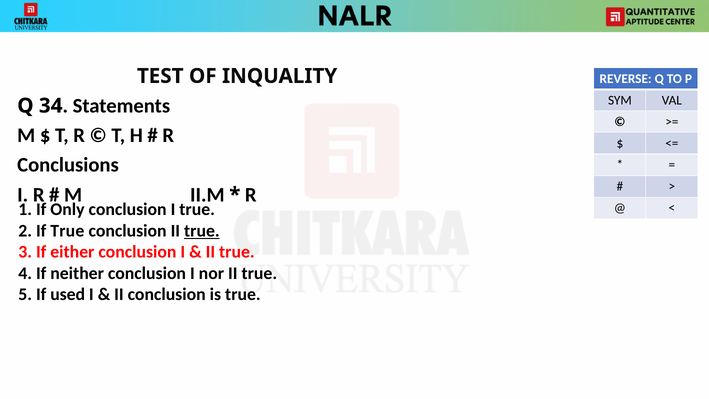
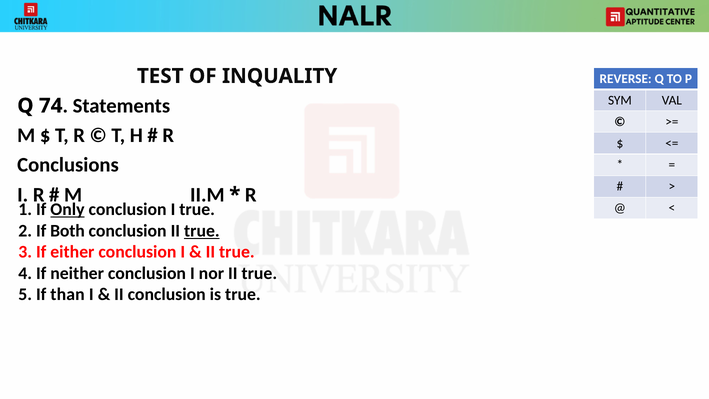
34: 34 -> 74
Only underline: none -> present
If True: True -> Both
used: used -> than
